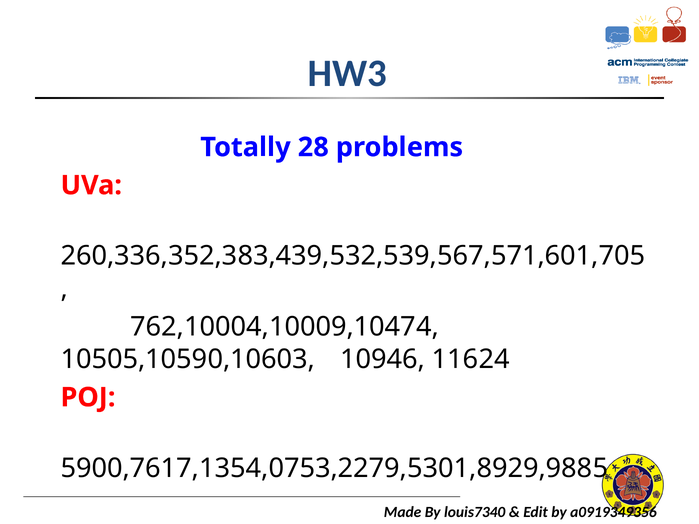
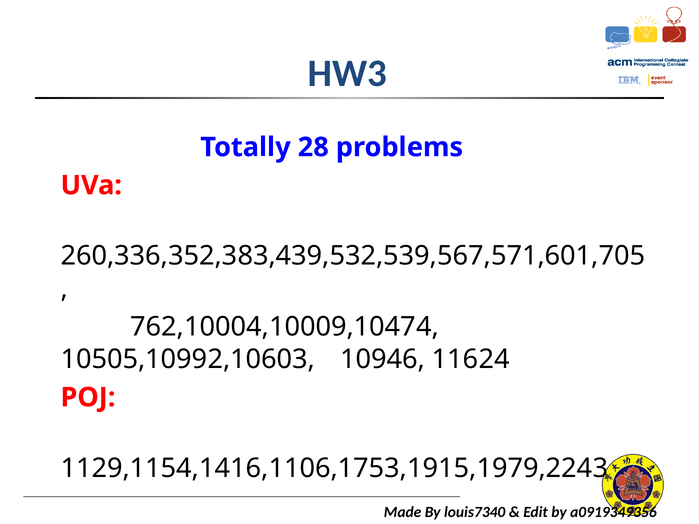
10505,10590,10603: 10505,10590,10603 -> 10505,10992,10603
5900,7617,1354,0753,2279,5301,8929,9885: 5900,7617,1354,0753,2279,5301,8929,9885 -> 1129,1154,1416,1106,1753,1915,1979,2243
